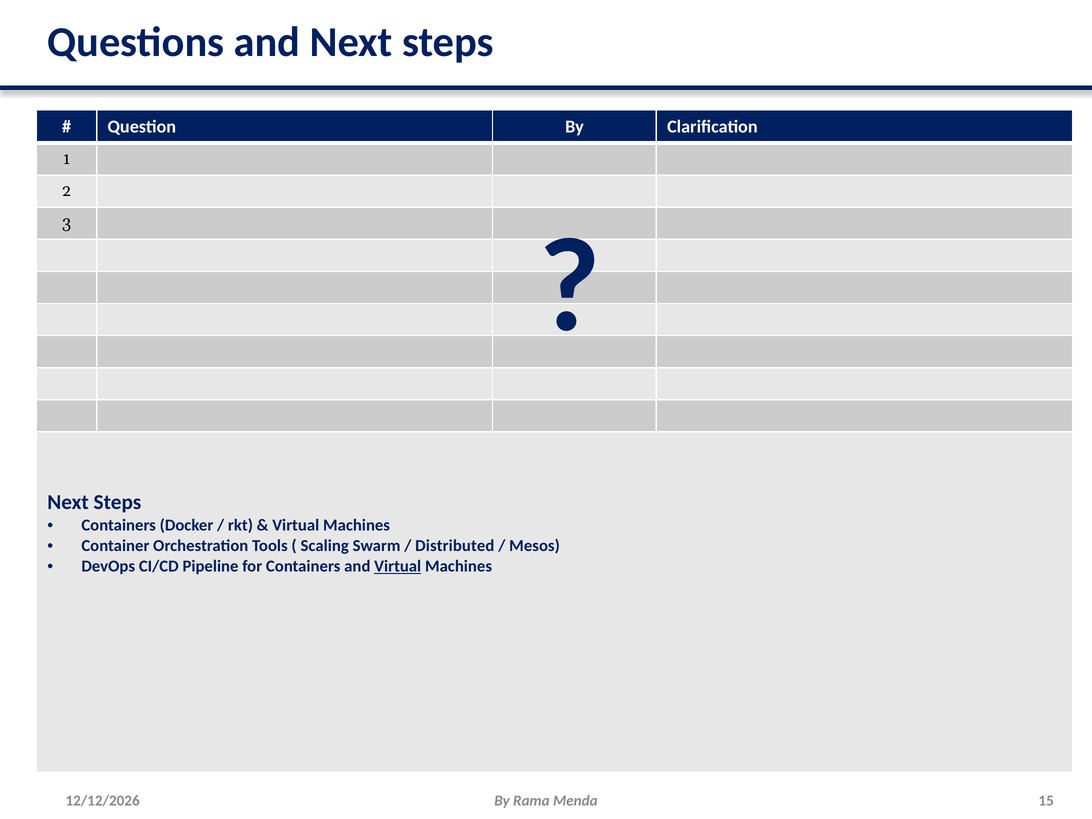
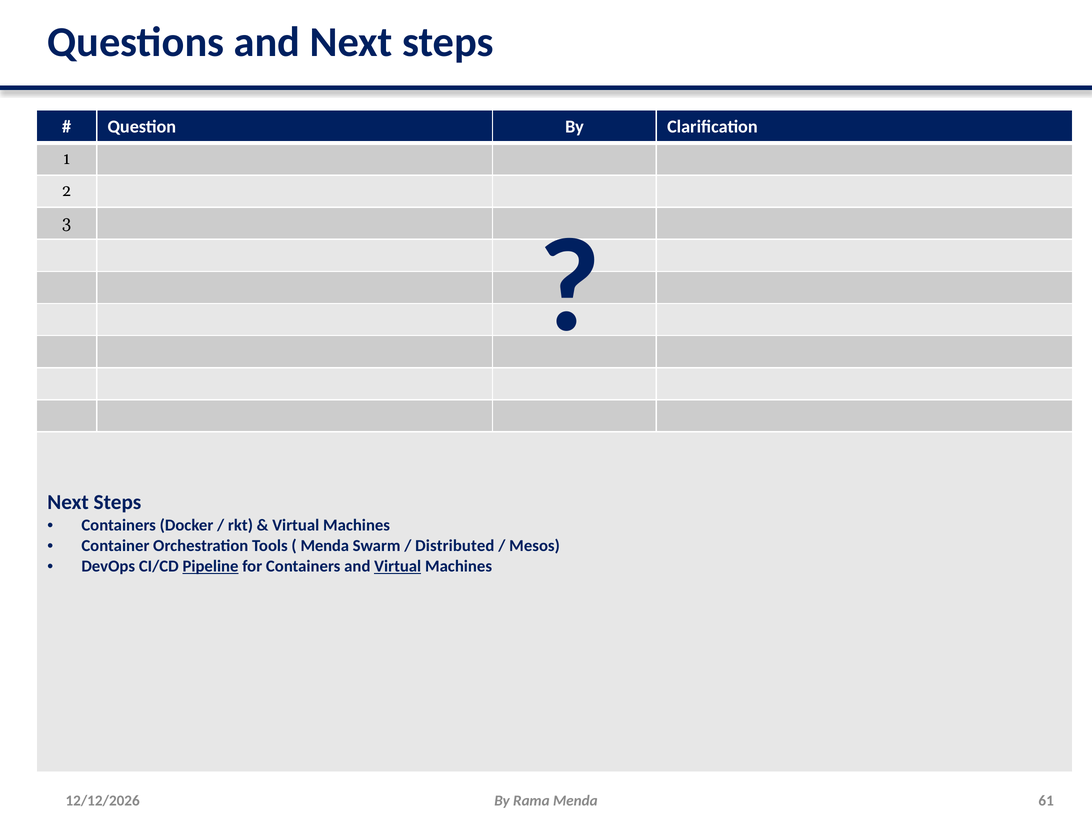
Scaling at (325, 546): Scaling -> Menda
Pipeline underline: none -> present
15: 15 -> 61
